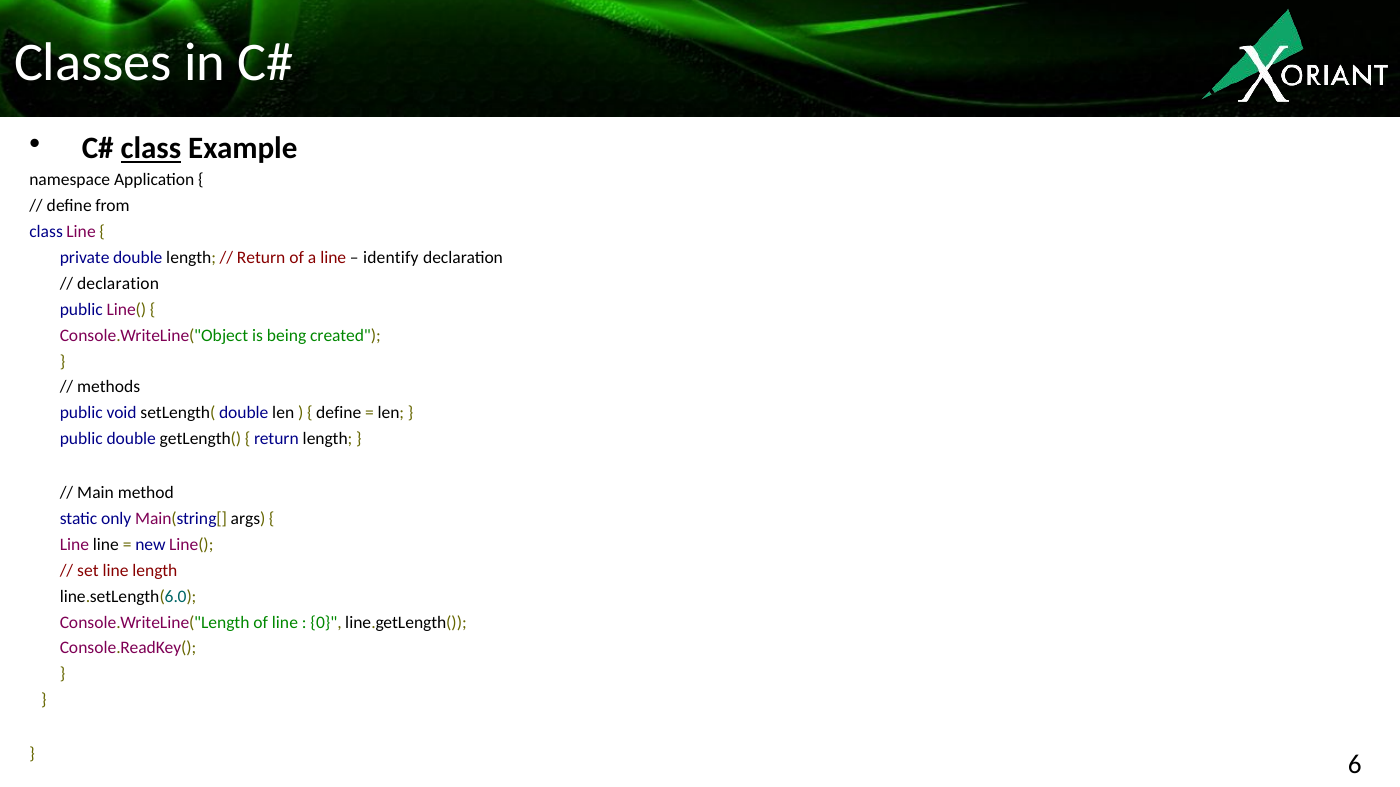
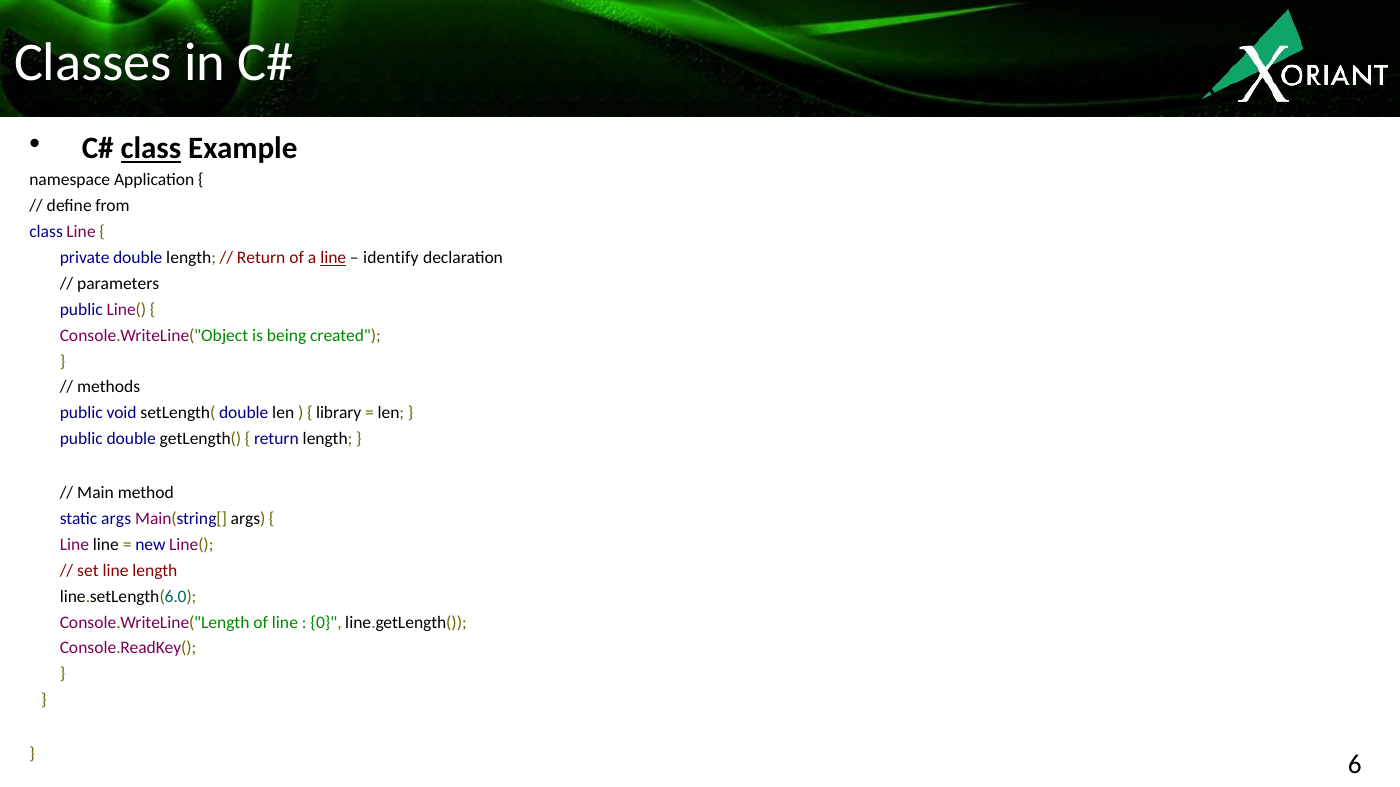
line at (333, 258) underline: none -> present
declaration at (118, 284): declaration -> parameters
define at (339, 413): define -> library
static only: only -> args
